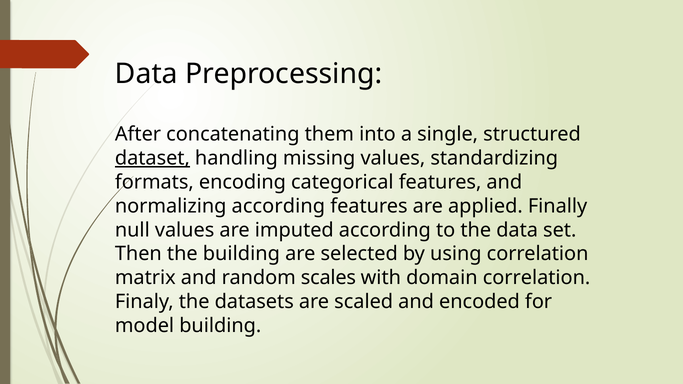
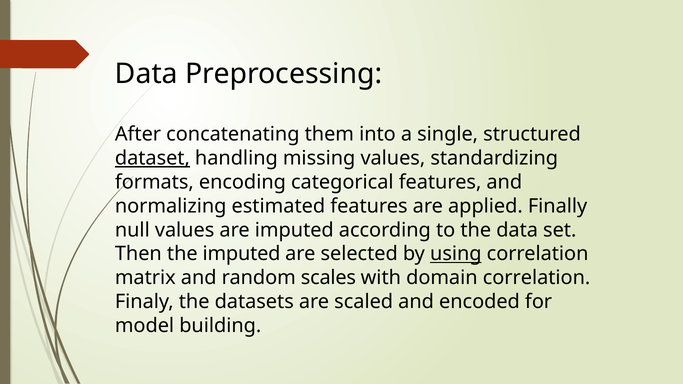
normalizing according: according -> estimated
the building: building -> imputed
using underline: none -> present
